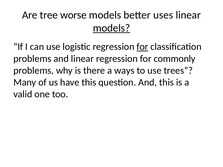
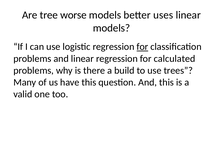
models at (111, 28) underline: present -> none
commonly: commonly -> calculated
ways: ways -> build
